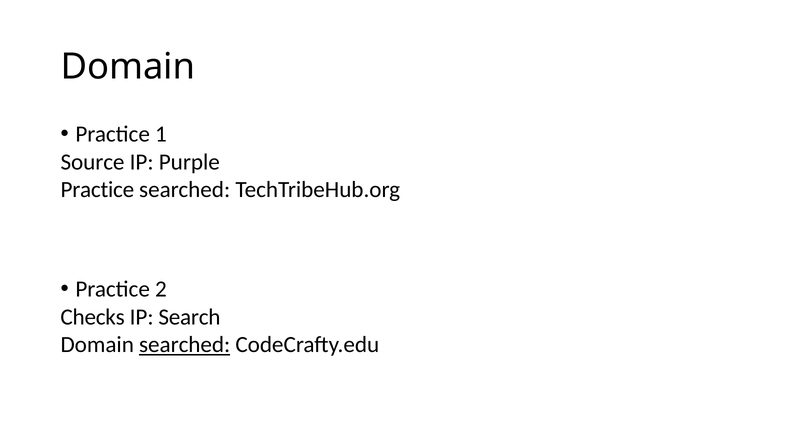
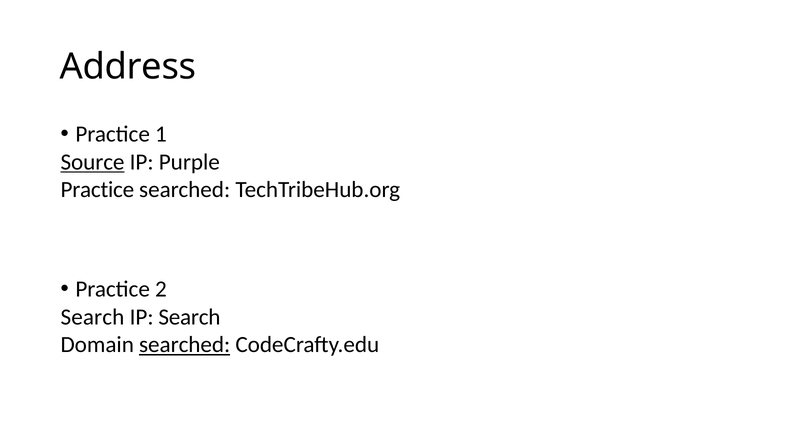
Domain at (128, 67): Domain -> Address
Source underline: none -> present
Checks at (93, 317): Checks -> Search
